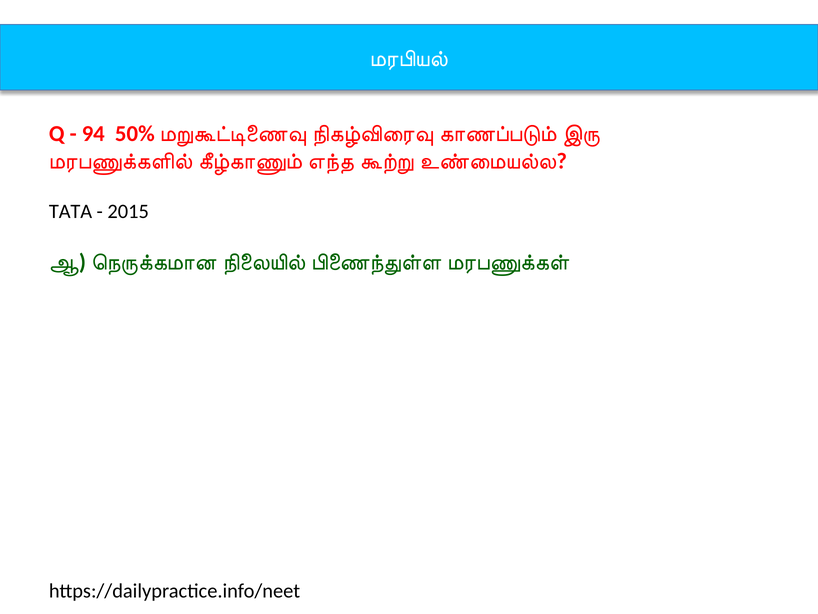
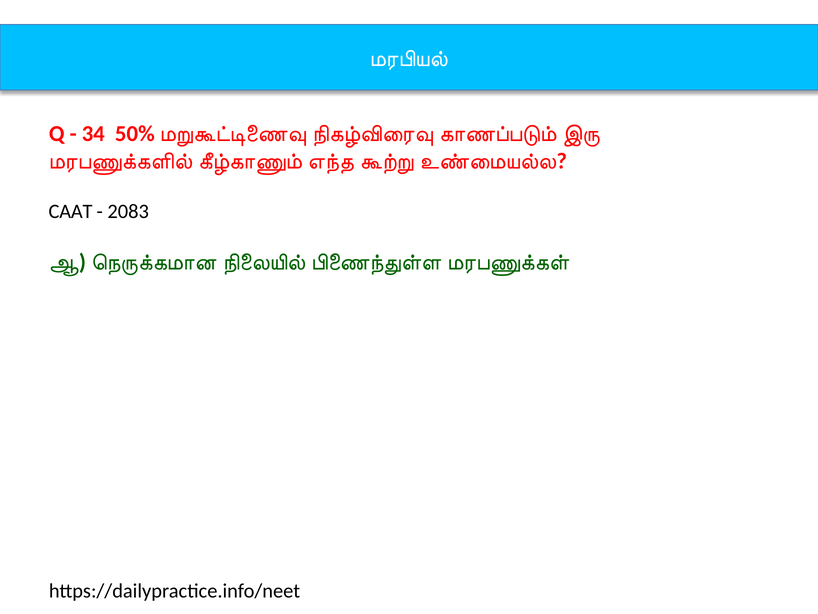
94: 94 -> 34
TATA: TATA -> CAAT
2015: 2015 -> 2083
